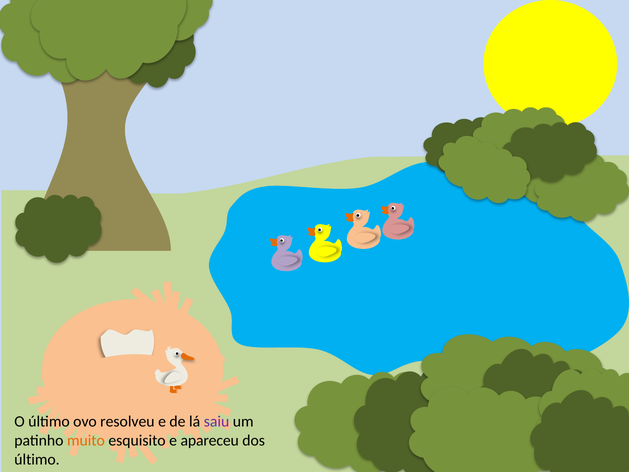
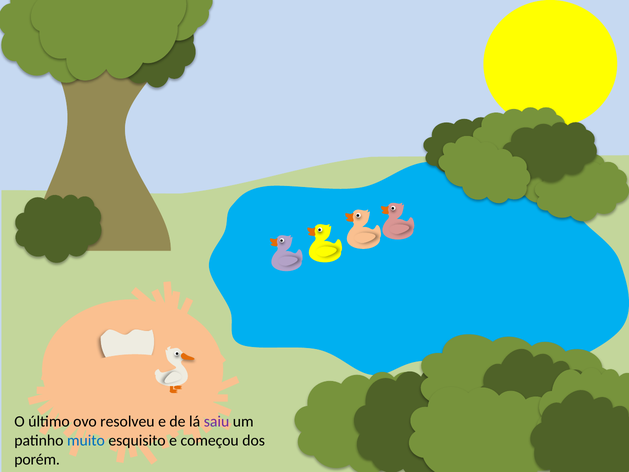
muito colour: orange -> blue
apareceu: apareceu -> começou
último at (37, 459): último -> porém
